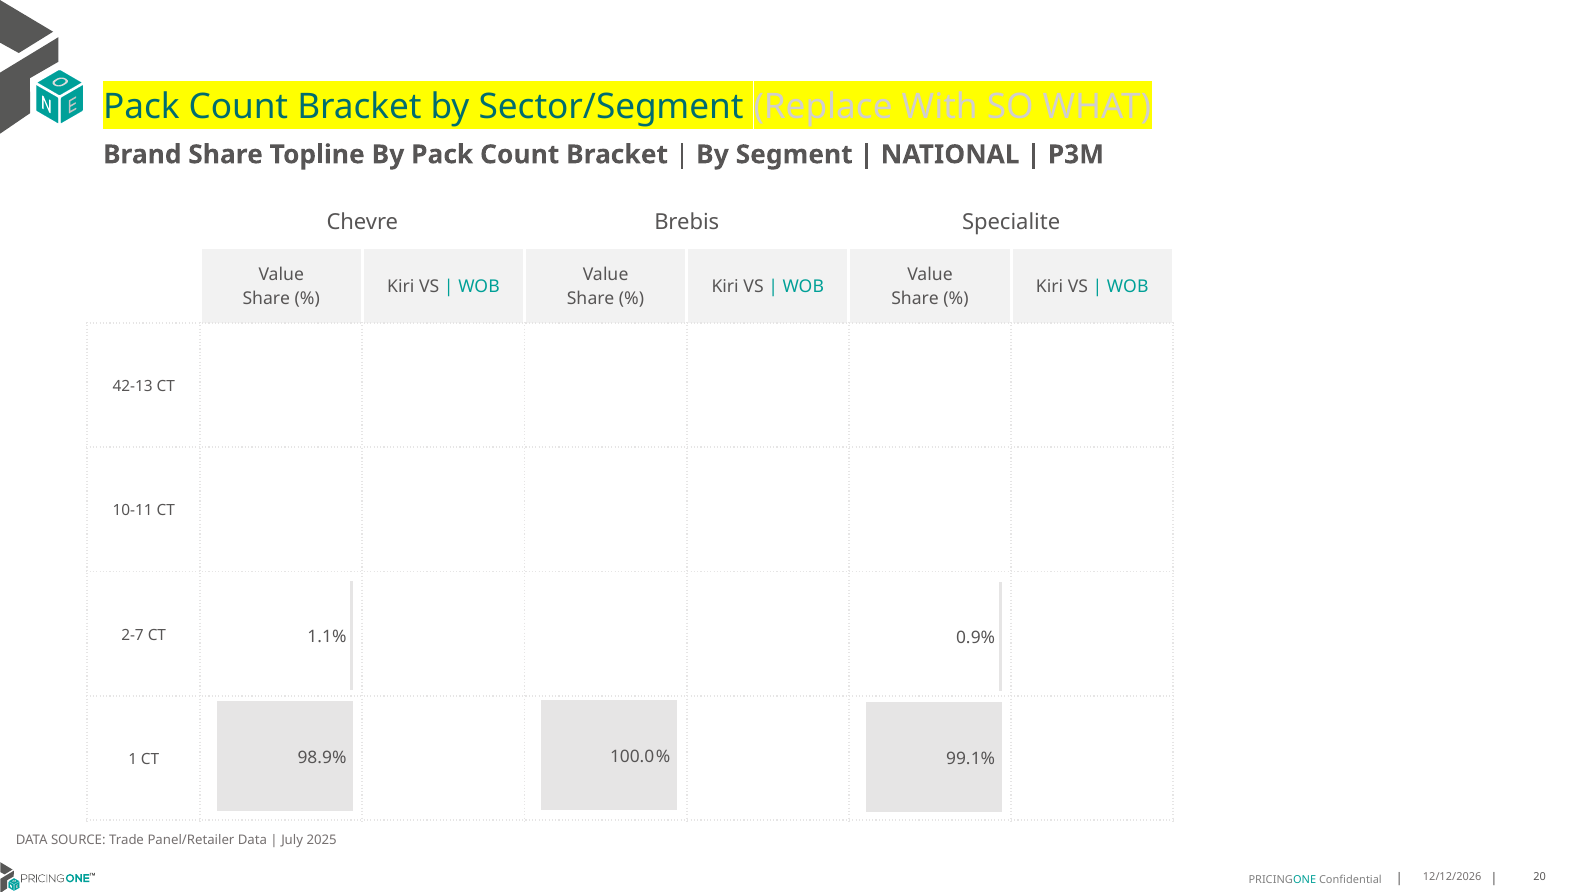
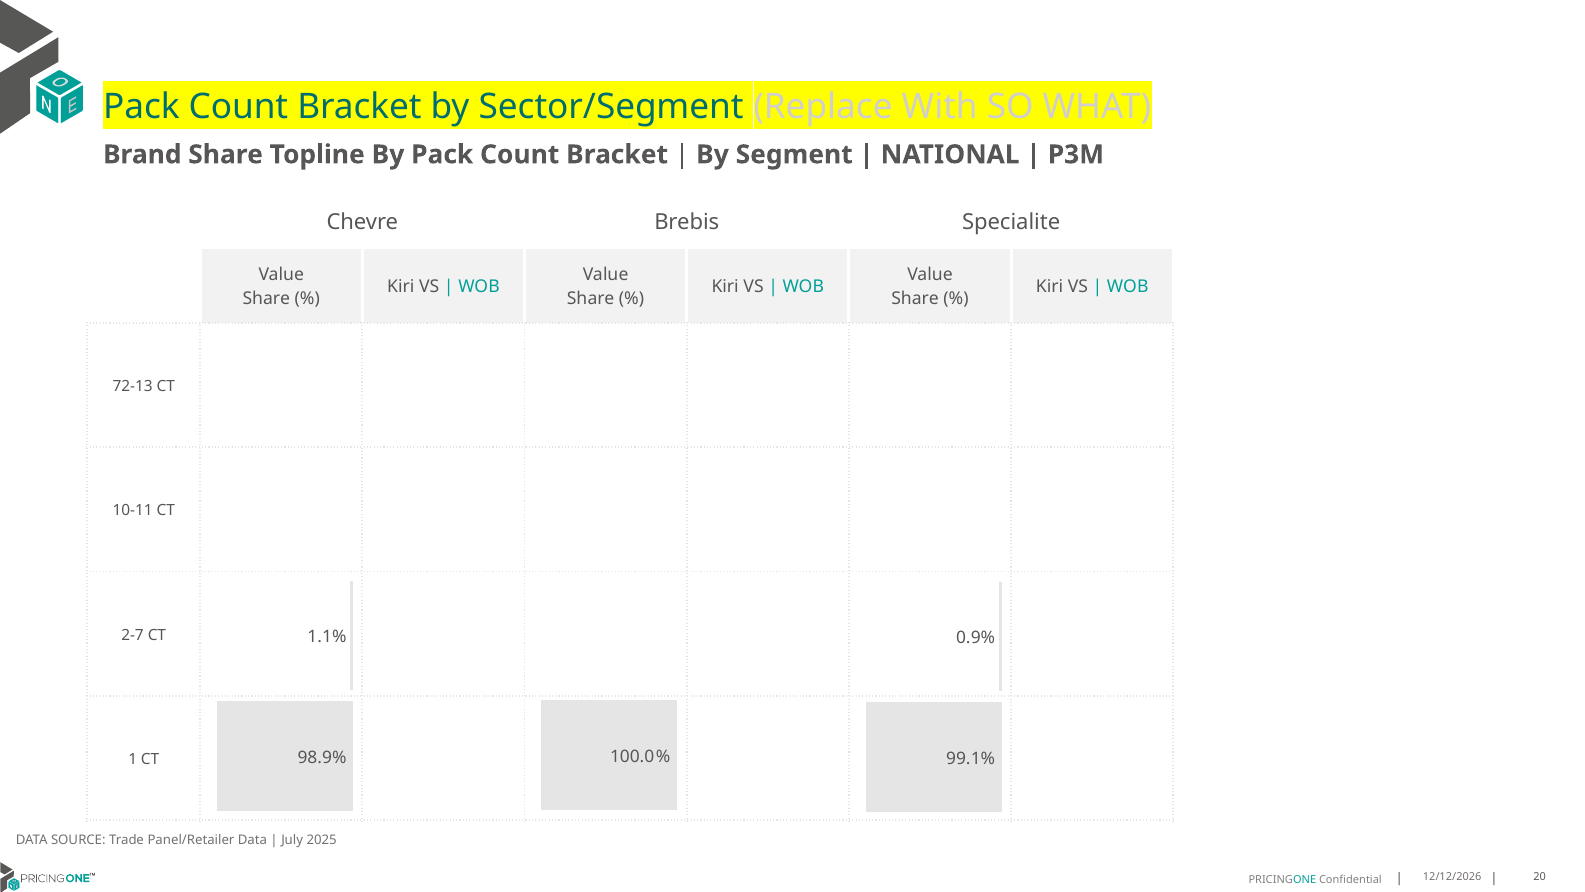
42-13: 42-13 -> 72-13
